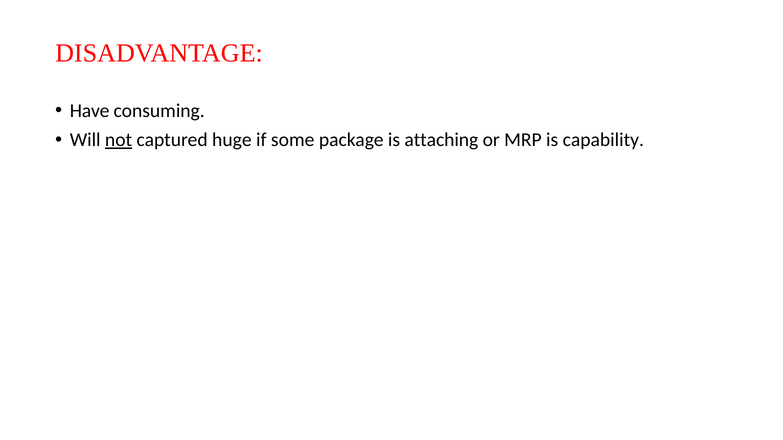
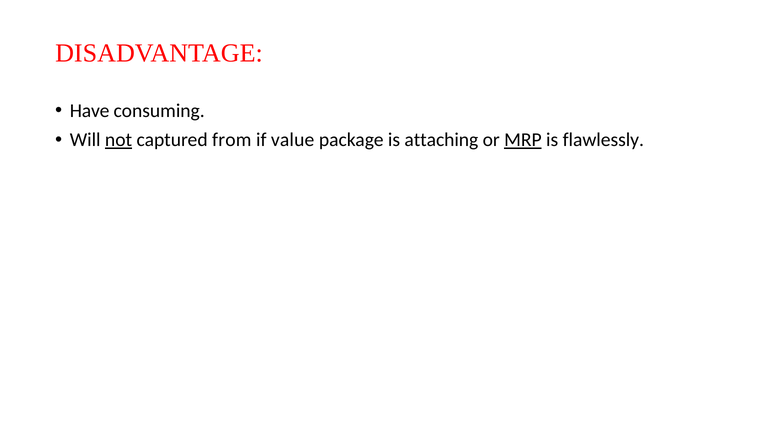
huge: huge -> from
some: some -> value
MRP underline: none -> present
capability: capability -> flawlessly
